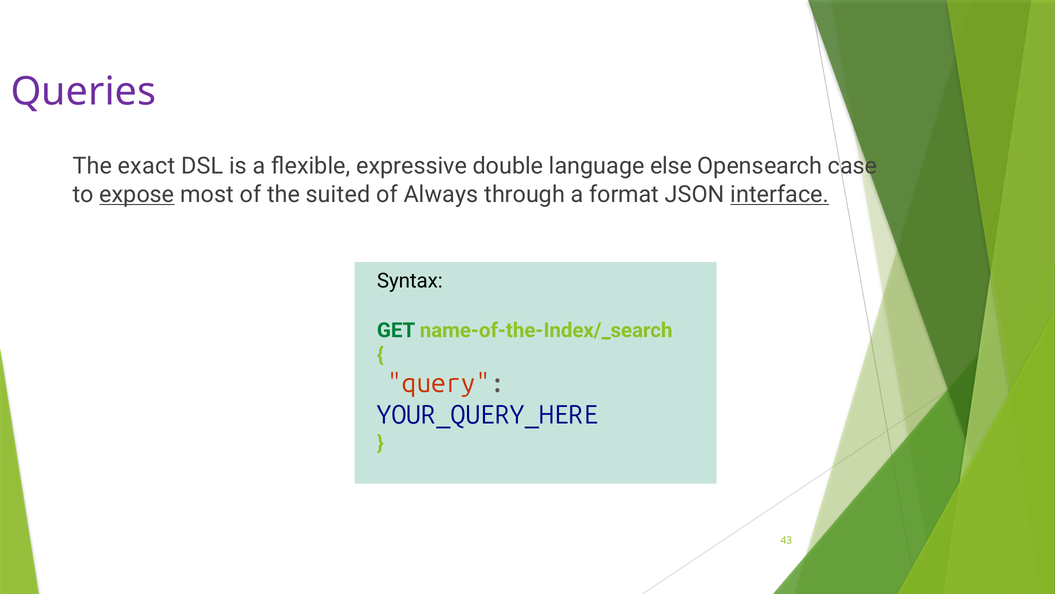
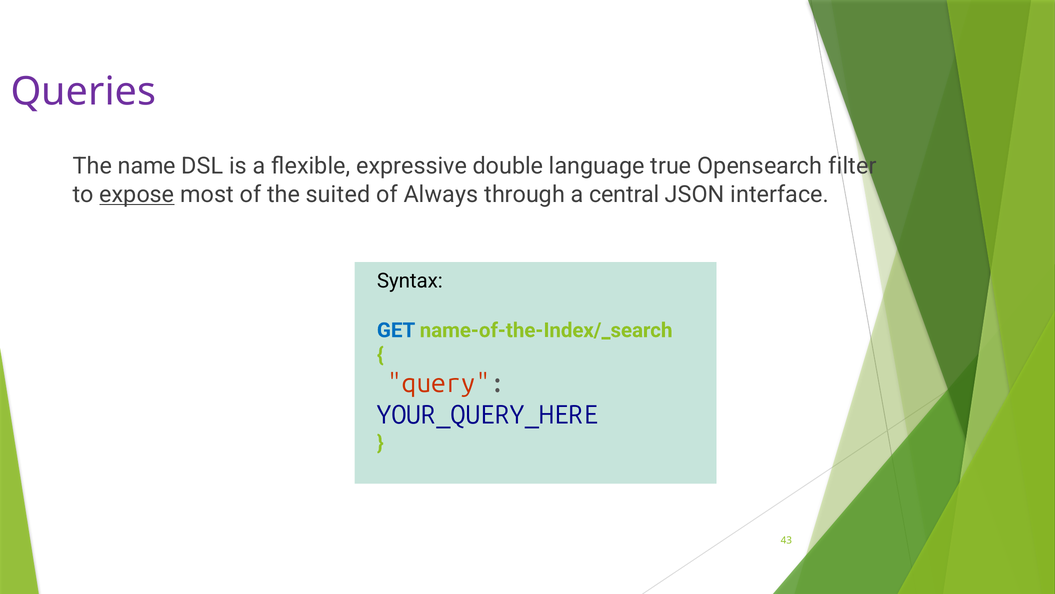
exact: exact -> name
else: else -> true
case: case -> filter
format: format -> central
interface underline: present -> none
GET colour: green -> blue
